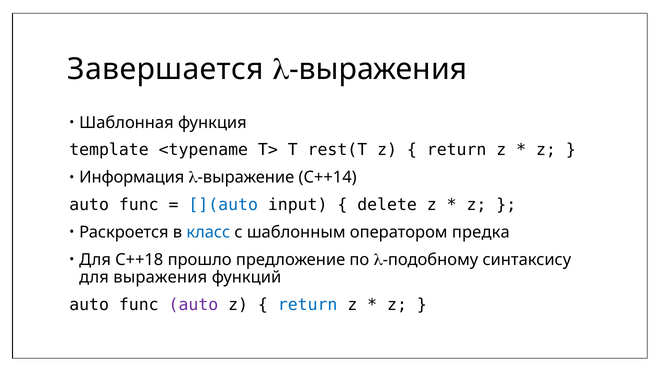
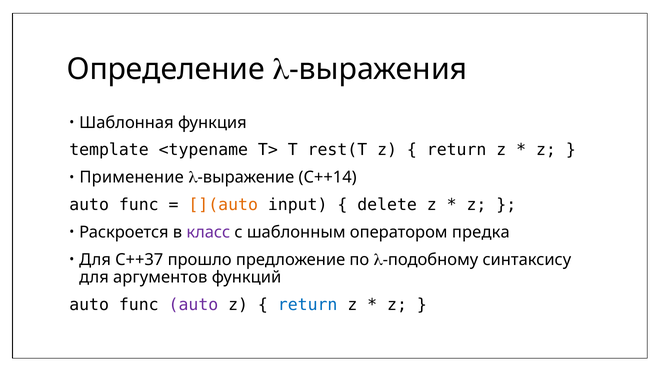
Завершается: Завершается -> Определение
Информация: Информация -> Применение
](auto colour: blue -> orange
класс colour: blue -> purple
C++18: C++18 -> C++37
для выражения: выражения -> аргументов
